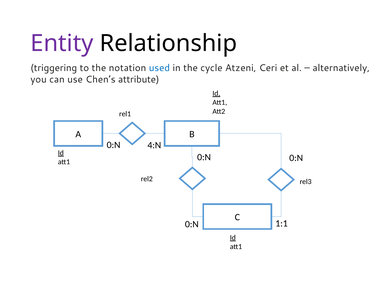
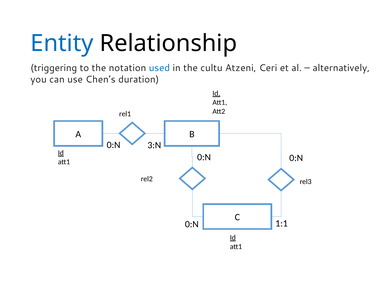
Entity colour: purple -> blue
cycle: cycle -> cultu
attribute: attribute -> duration
4:N: 4:N -> 3:N
